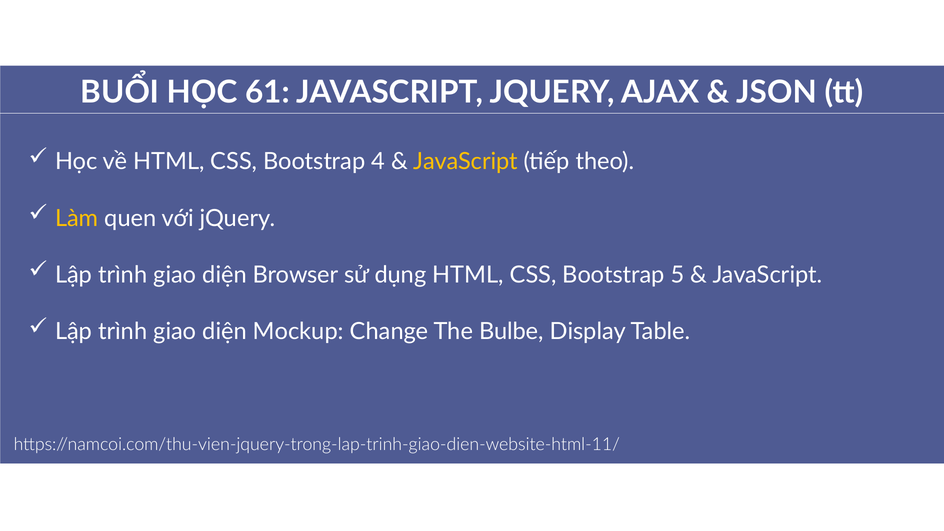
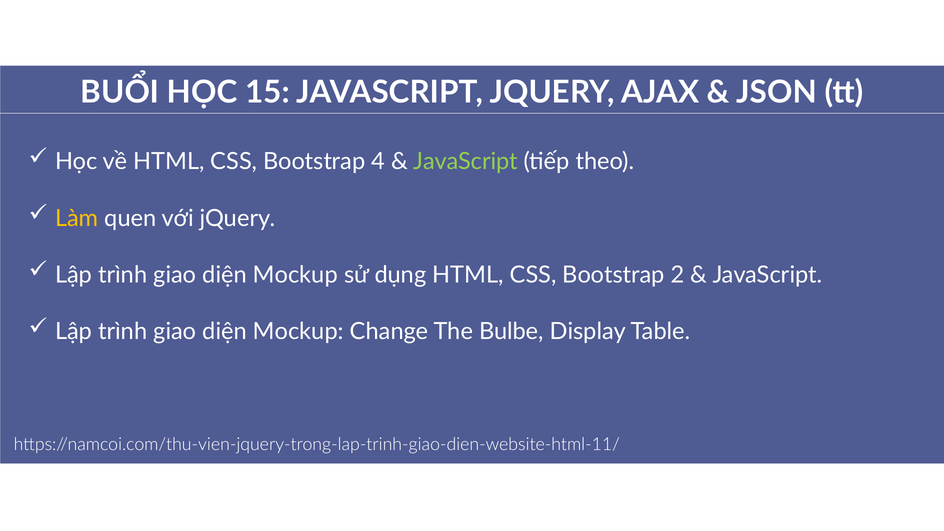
61: 61 -> 15
JavaScript at (465, 162) colour: yellow -> light green
Browser at (295, 275): Browser -> Mockup
5: 5 -> 2
